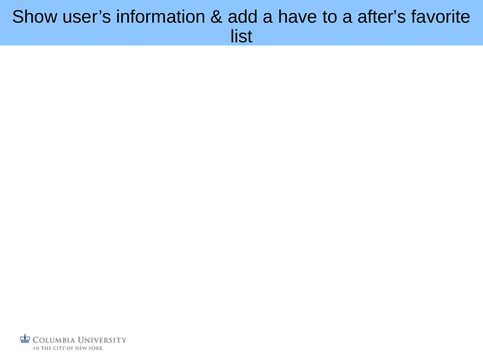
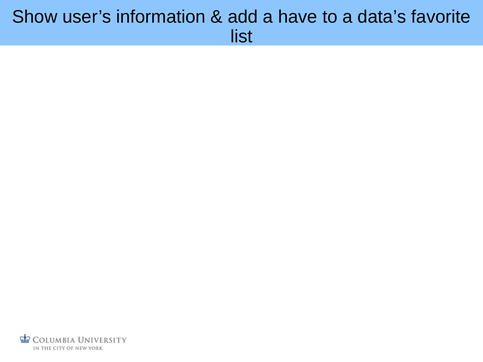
after’s: after’s -> data’s
